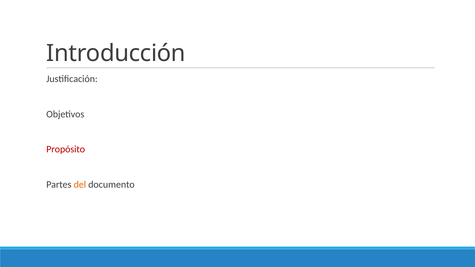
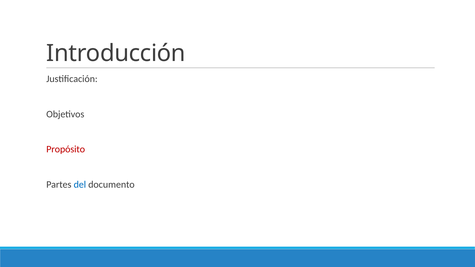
del colour: orange -> blue
